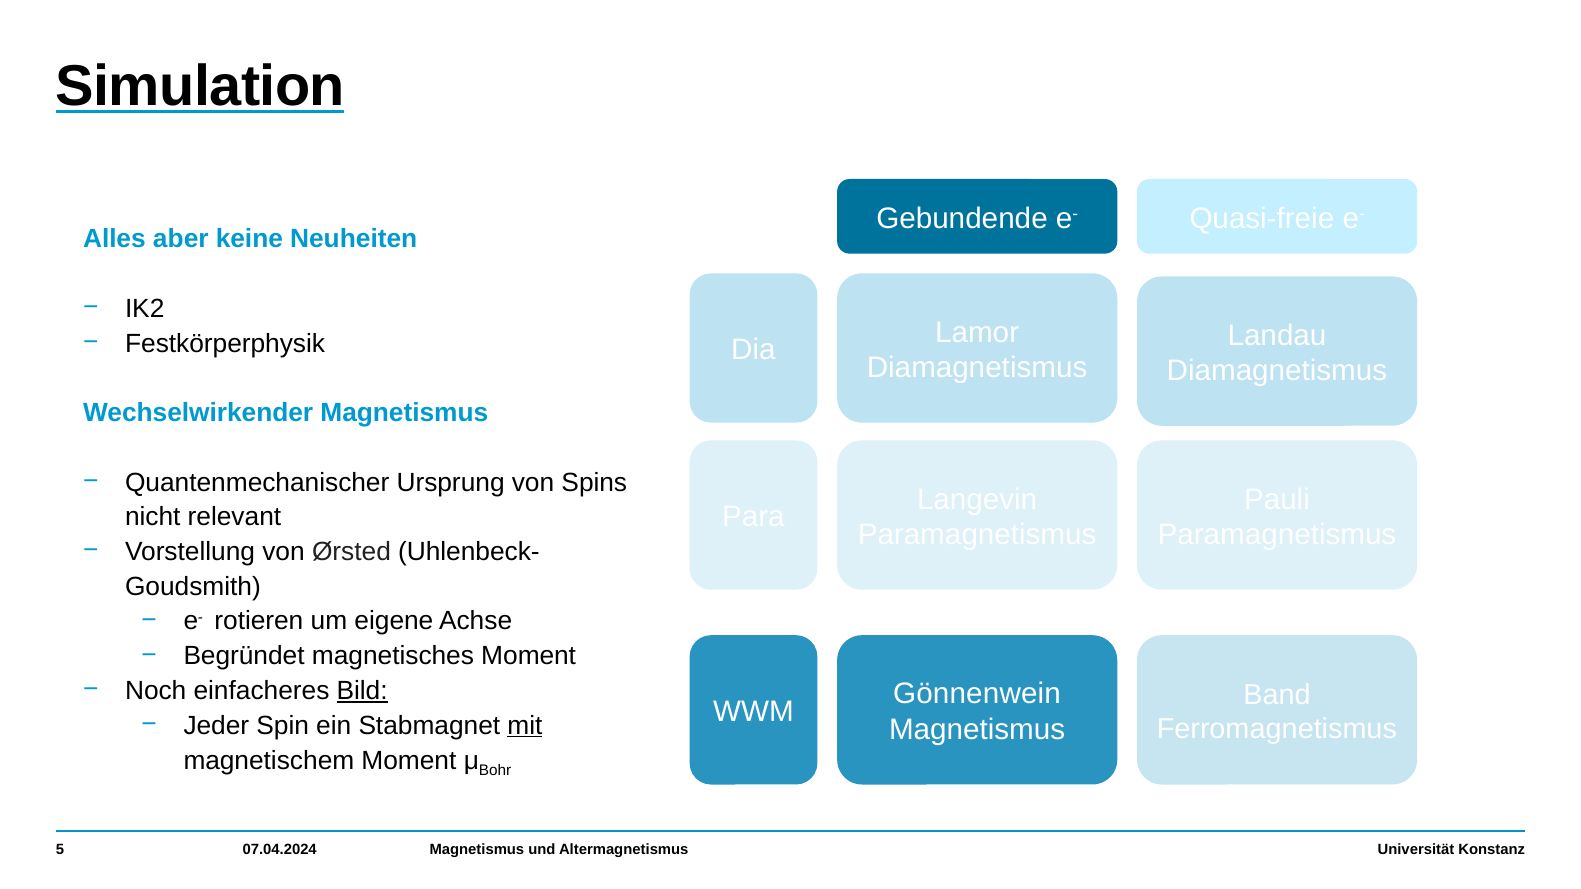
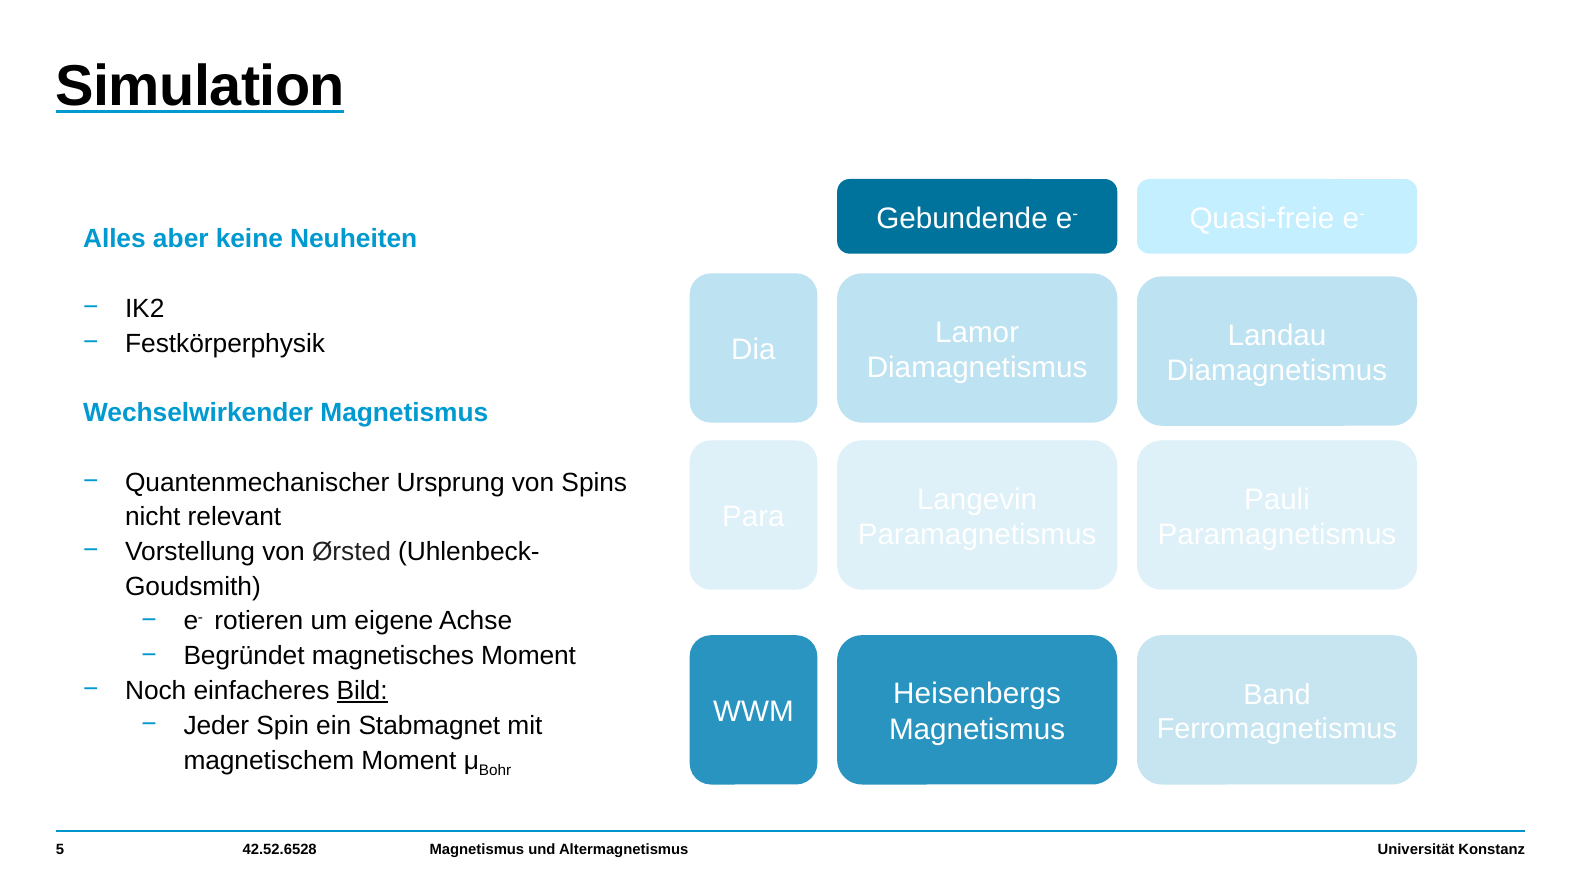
Gönnenwein: Gönnenwein -> Heisenbergs
mit underline: present -> none
07.04.2024: 07.04.2024 -> 42.52.6528
